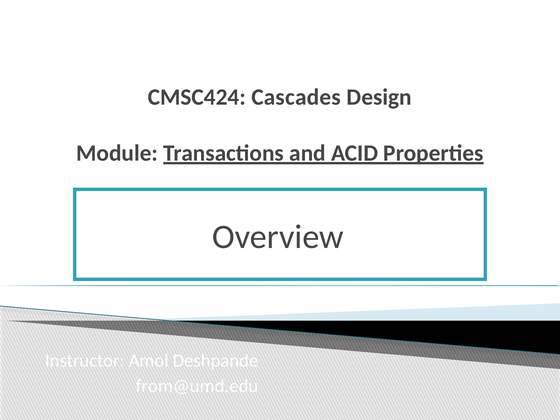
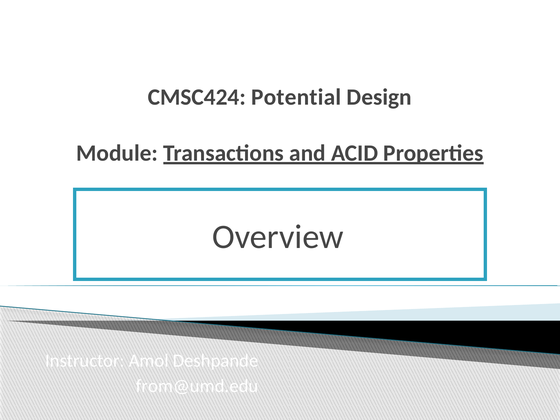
Cascades: Cascades -> Potential
